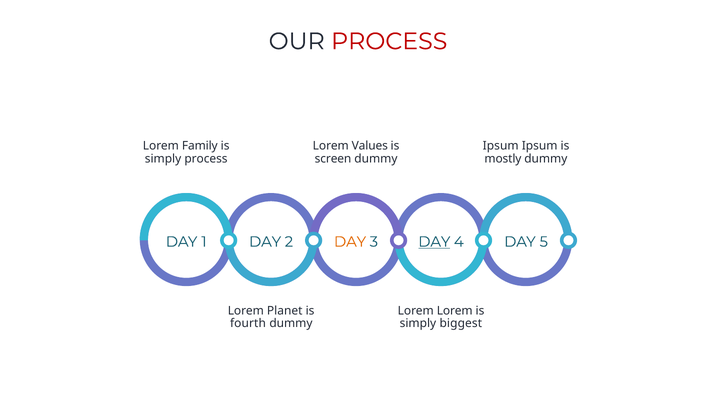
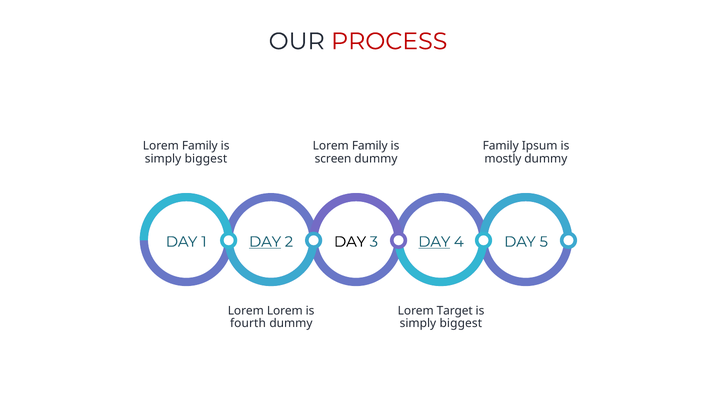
Values at (370, 146): Values -> Family
Ipsum at (501, 146): Ipsum -> Family
process at (206, 159): process -> biggest
DAY at (265, 242) underline: none -> present
DAY at (350, 242) colour: orange -> black
Lorem Planet: Planet -> Lorem
Lorem Lorem: Lorem -> Target
